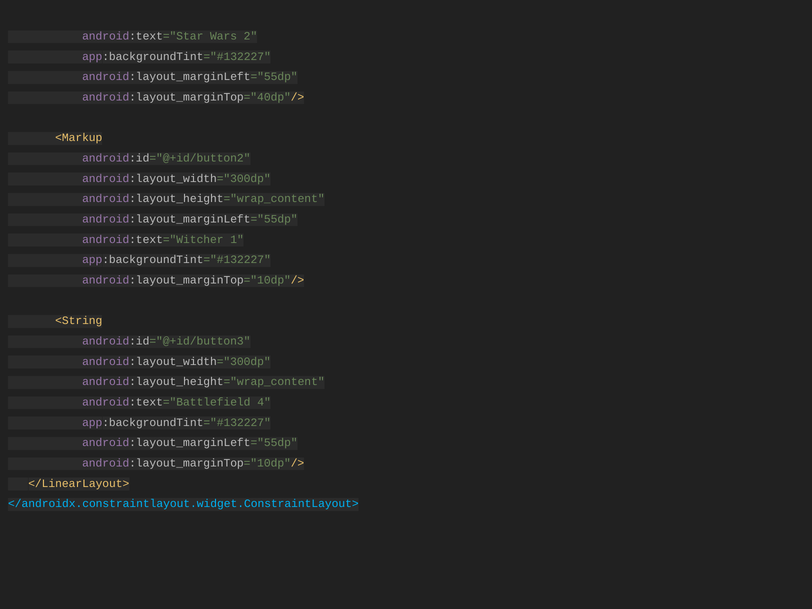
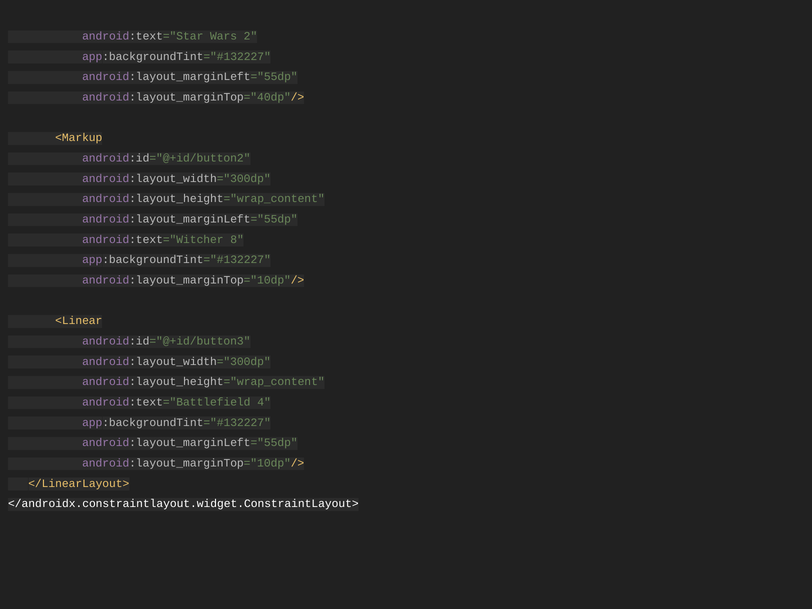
1: 1 -> 8
<String: <String -> <Linear
</androidx.constraintlayout.widget.ConstraintLayout> colour: light blue -> white
